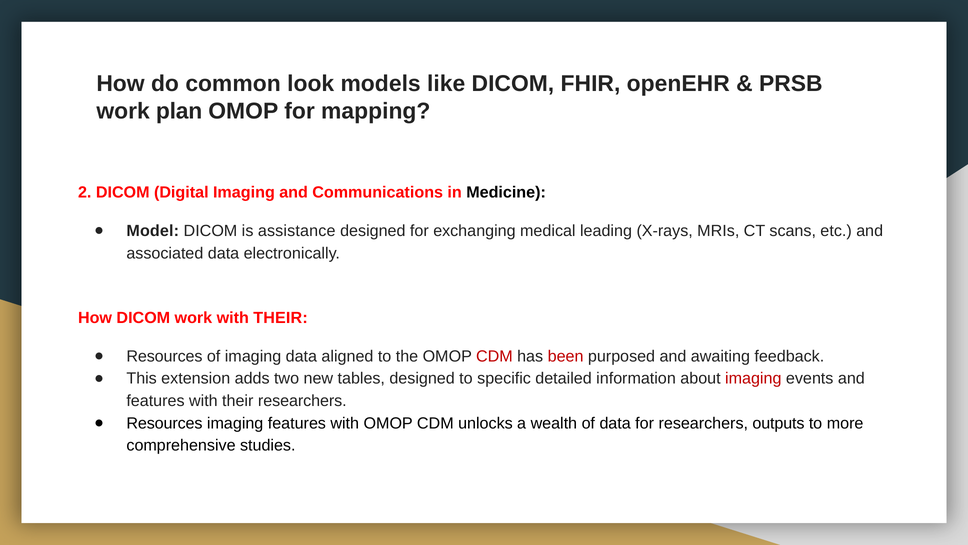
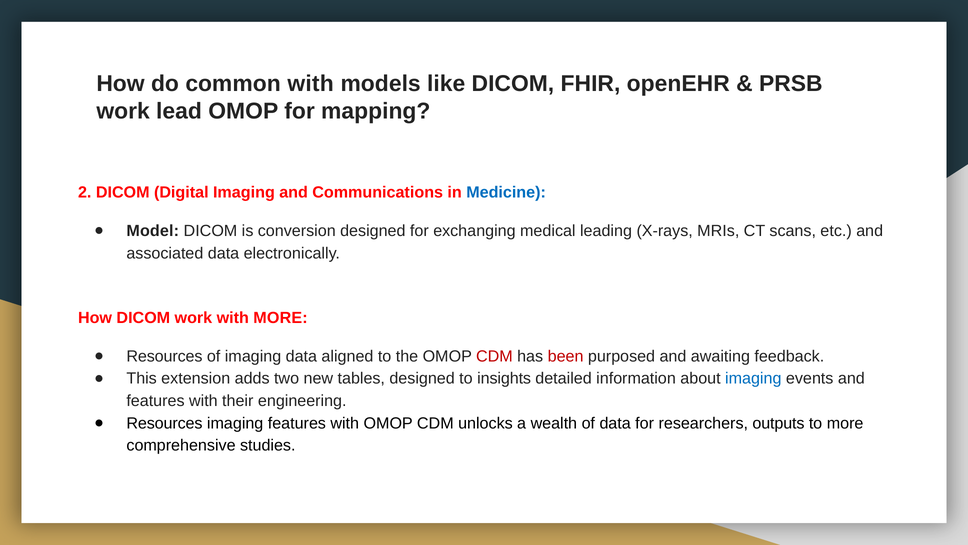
common look: look -> with
plan: plan -> lead
Medicine colour: black -> blue
assistance: assistance -> conversion
work with THEIR: THEIR -> MORE
specific: specific -> insights
imaging at (753, 378) colour: red -> blue
their researchers: researchers -> engineering
